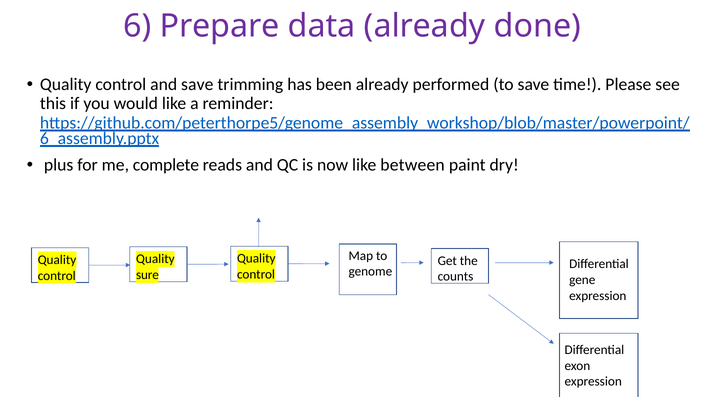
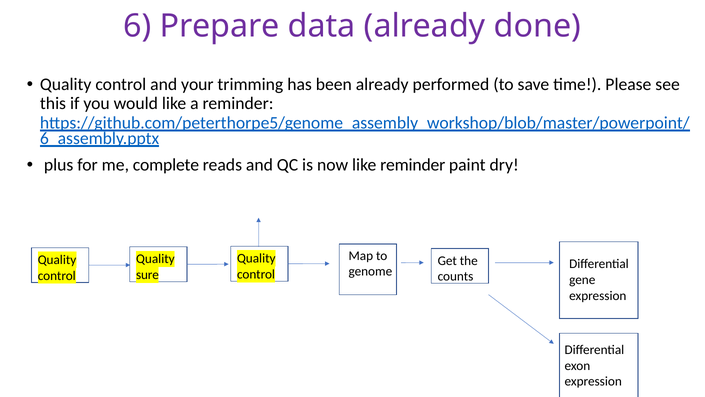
and save: save -> your
like between: between -> reminder
